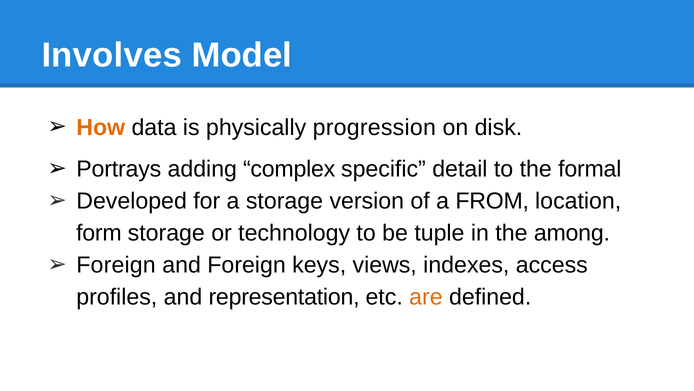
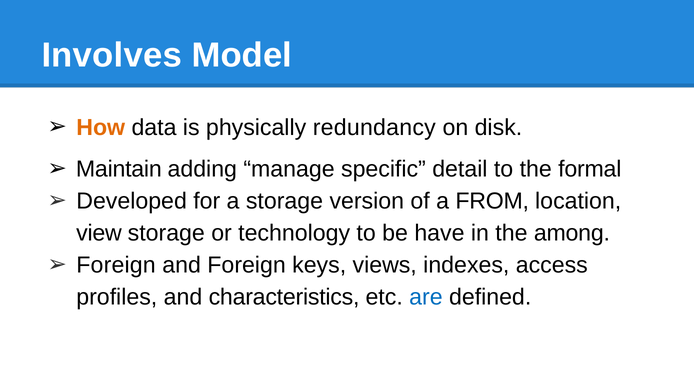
progression: progression -> redundancy
Portrays: Portrays -> Maintain
complex: complex -> manage
form: form -> view
tuple: tuple -> have
representation: representation -> characteristics
are colour: orange -> blue
